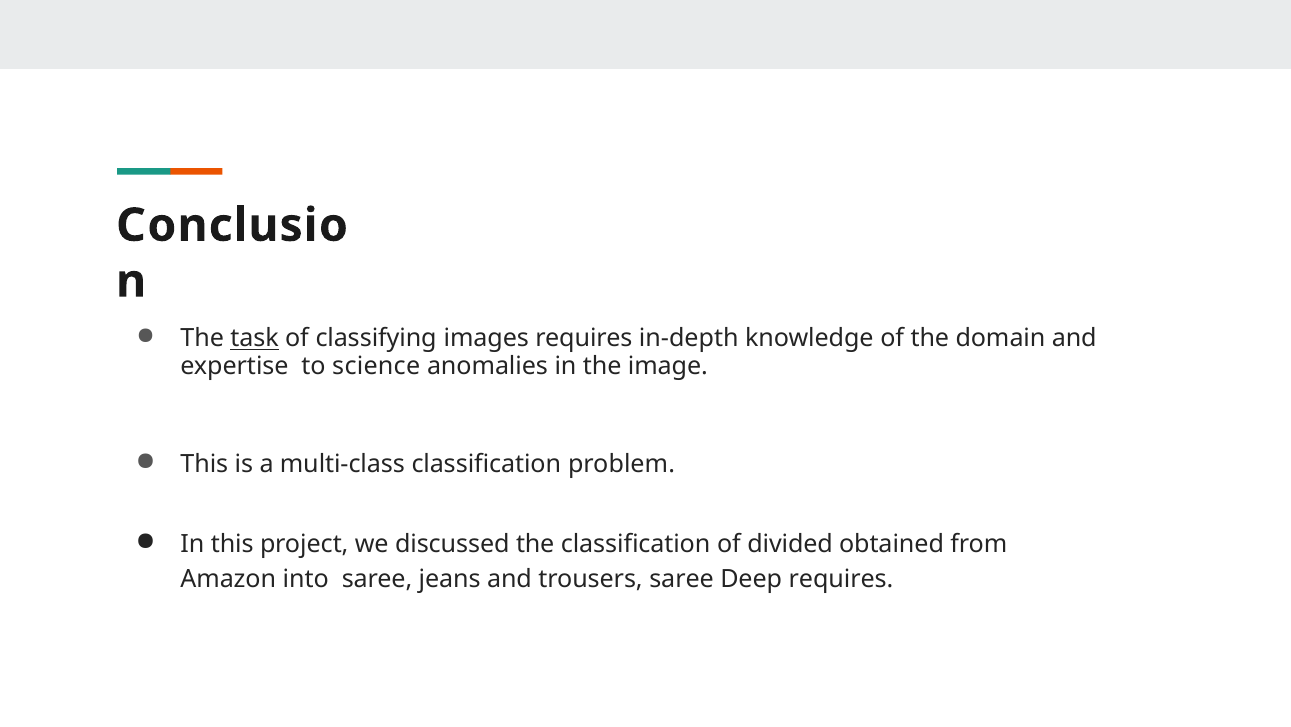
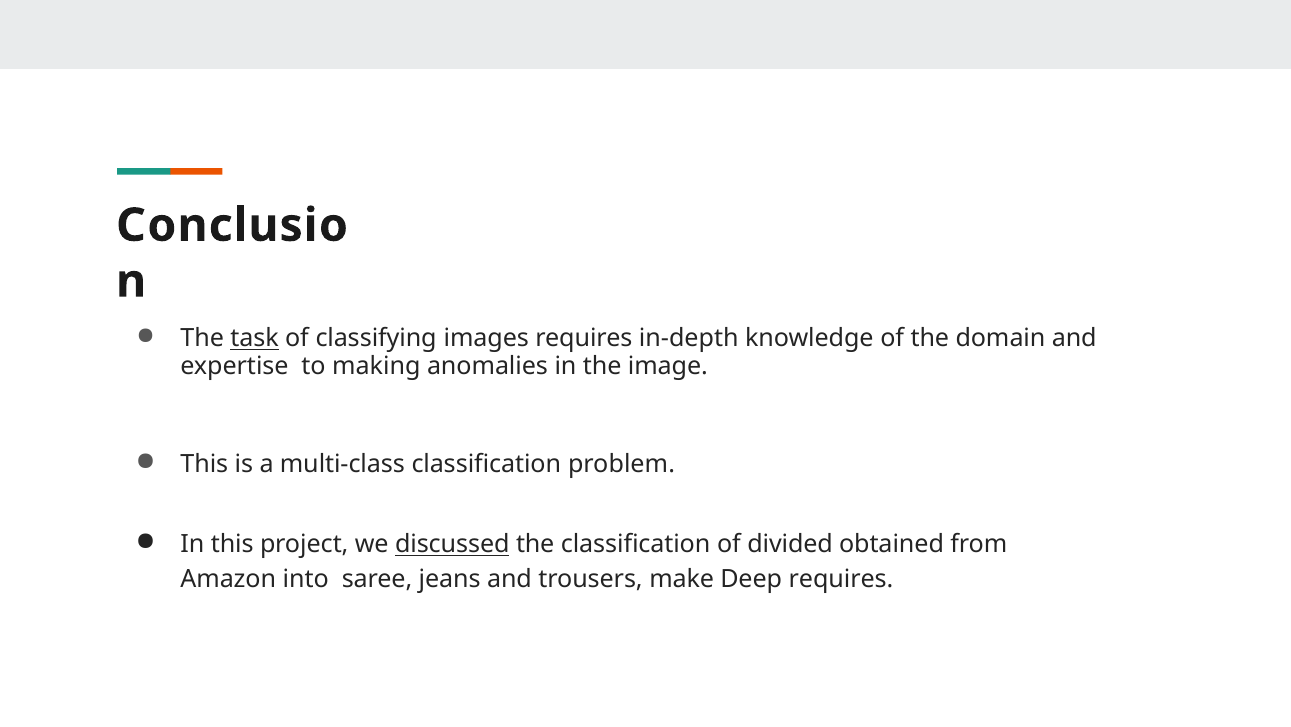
science: science -> making
discussed underline: none -> present
trousers saree: saree -> make
